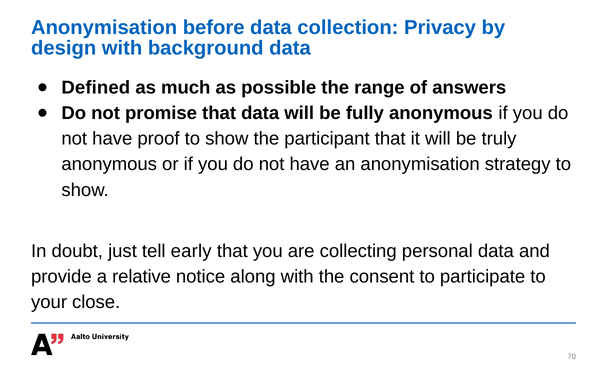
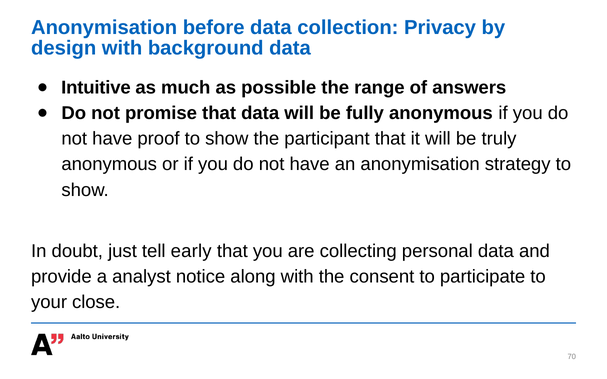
Defined: Defined -> Intuitive
relative: relative -> analyst
